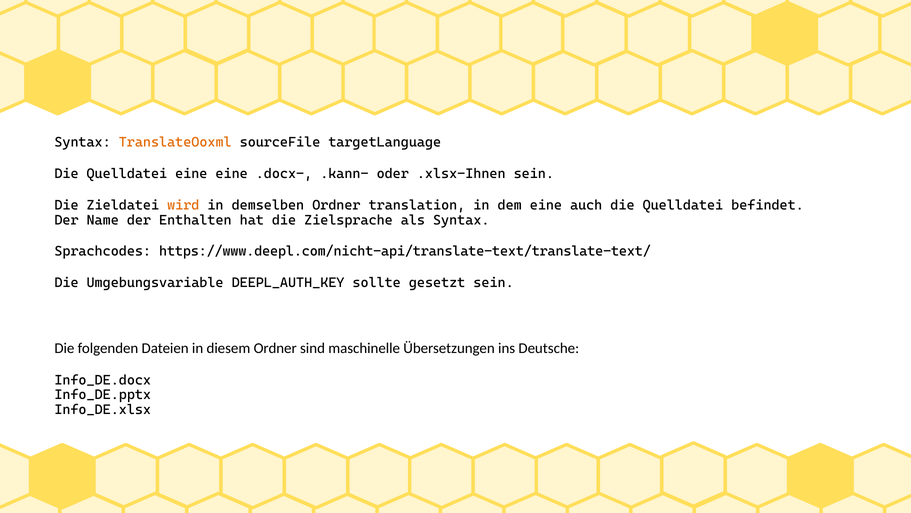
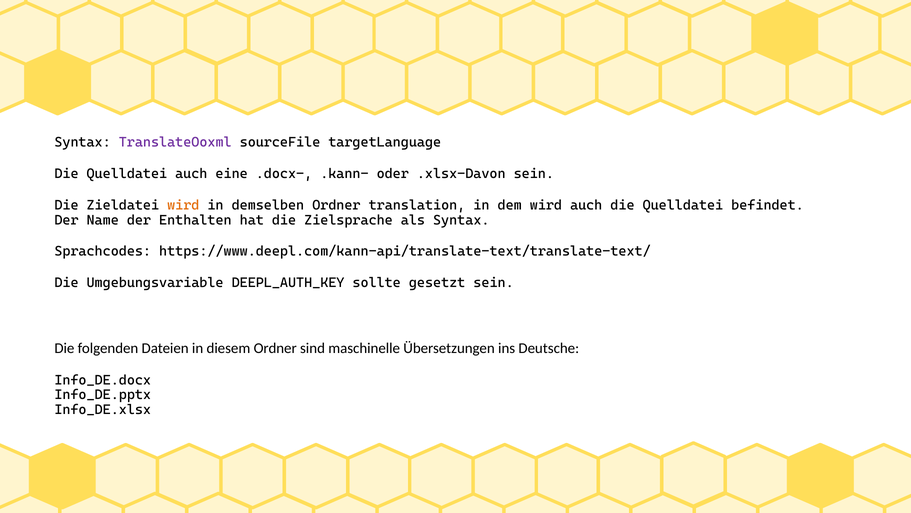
TranslateOoxml colour: orange -> purple
Quelldatei eine: eine -> auch
.xlsx-Ihnen: .xlsx-Ihnen -> .xlsx-Davon
dem eine: eine -> wird
https://www.deepl.com/nicht-api/translate-text/translate-text/: https://www.deepl.com/nicht-api/translate-text/translate-text/ -> https://www.deepl.com/kann-api/translate-text/translate-text/
